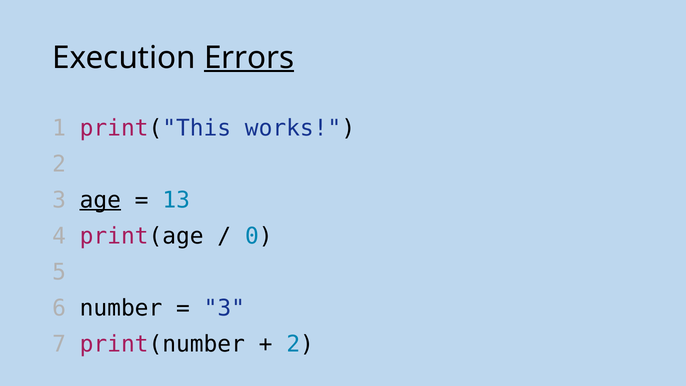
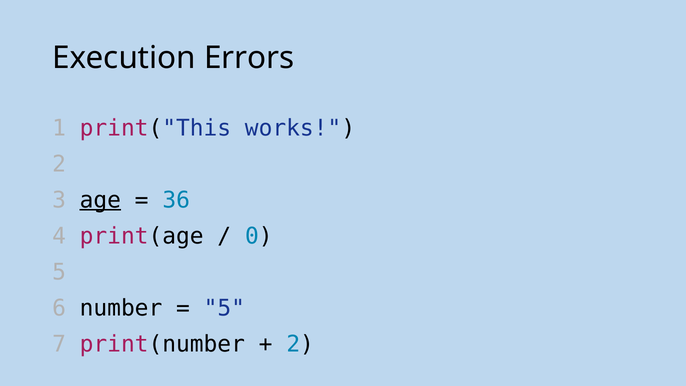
Errors underline: present -> none
13: 13 -> 36
3 at (224, 308): 3 -> 5
